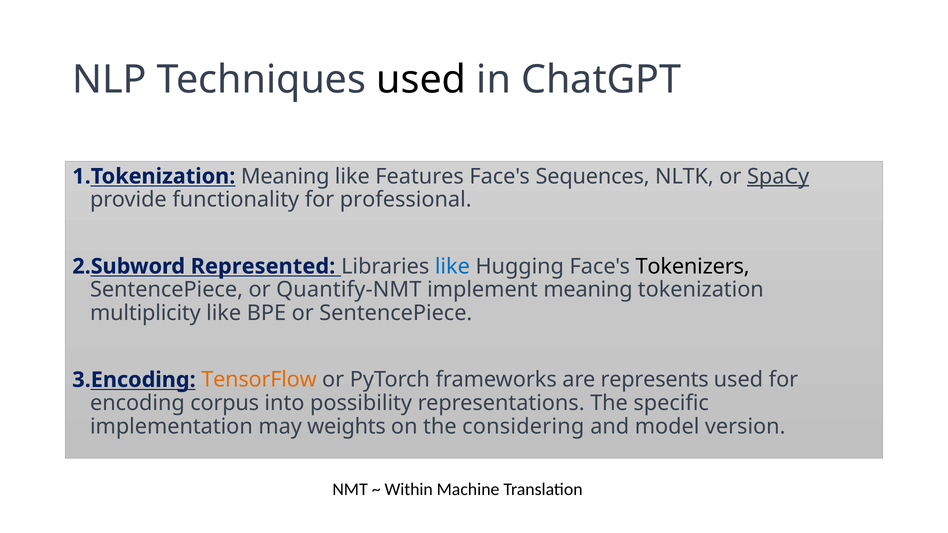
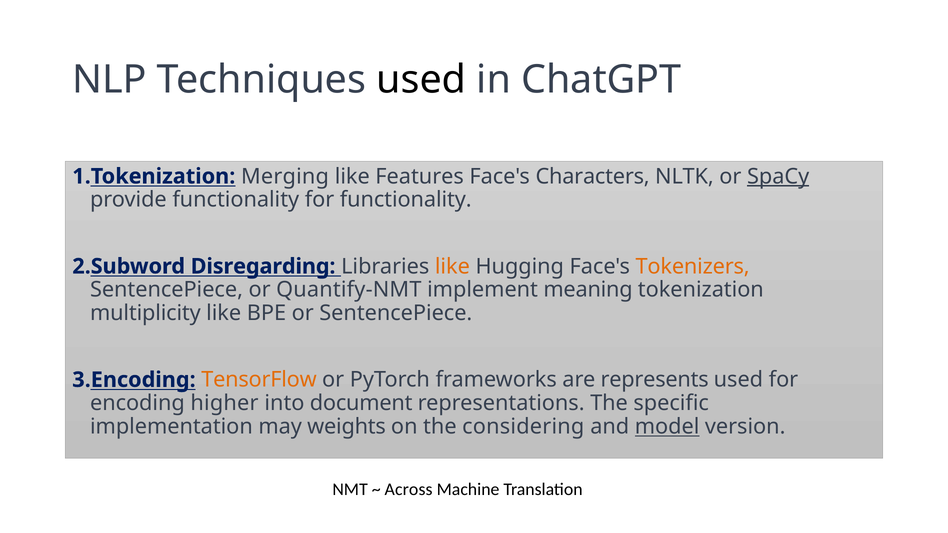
Meaning at (285, 176): Meaning -> Merging
Sequences: Sequences -> Characters
for professional: professional -> functionality
Represented: Represented -> Disregarding
like at (452, 266) colour: blue -> orange
Tokenizers colour: black -> orange
corpus: corpus -> higher
possibility: possibility -> document
model underline: none -> present
Within: Within -> Across
